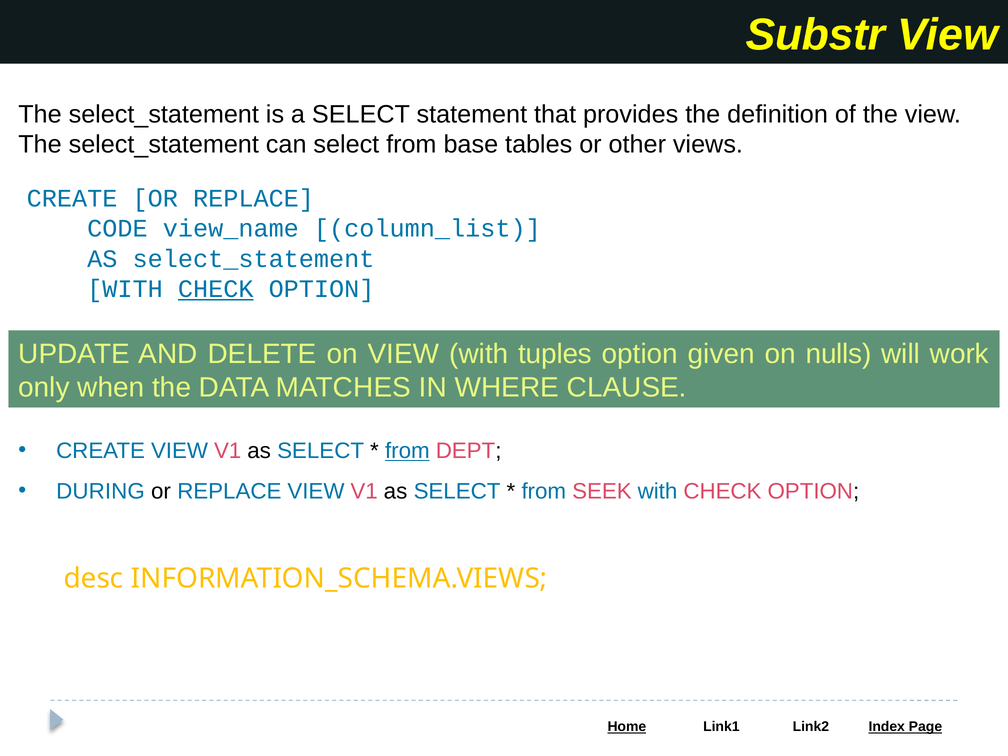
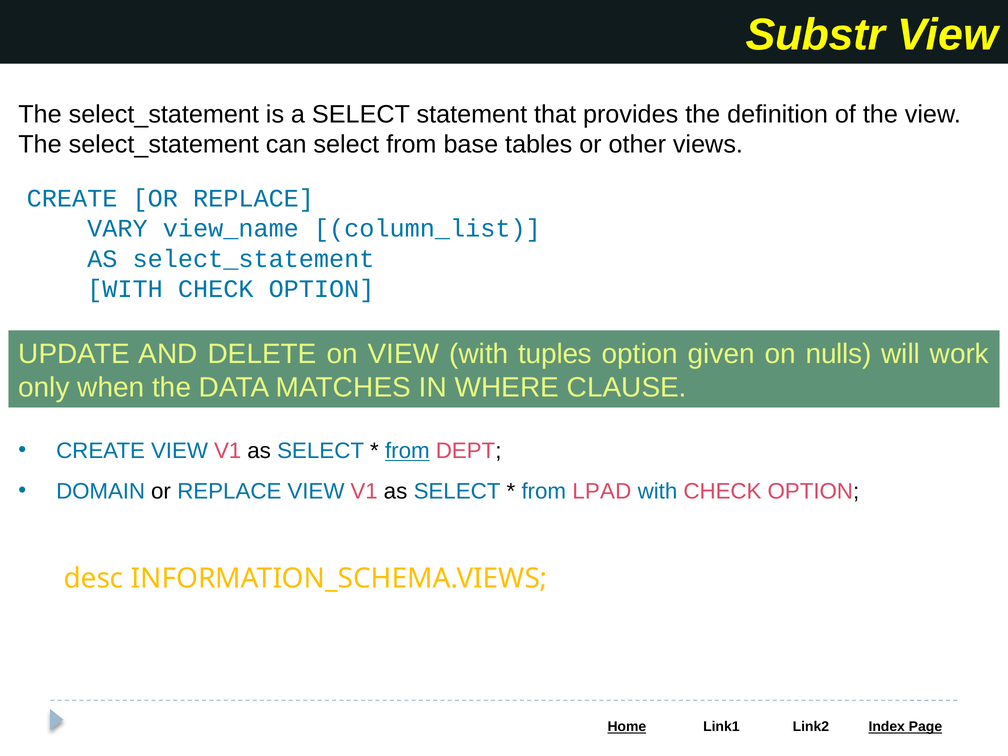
CODE: CODE -> VARY
CHECK at (216, 289) underline: present -> none
DURING: DURING -> DOMAIN
SEEK: SEEK -> LPAD
